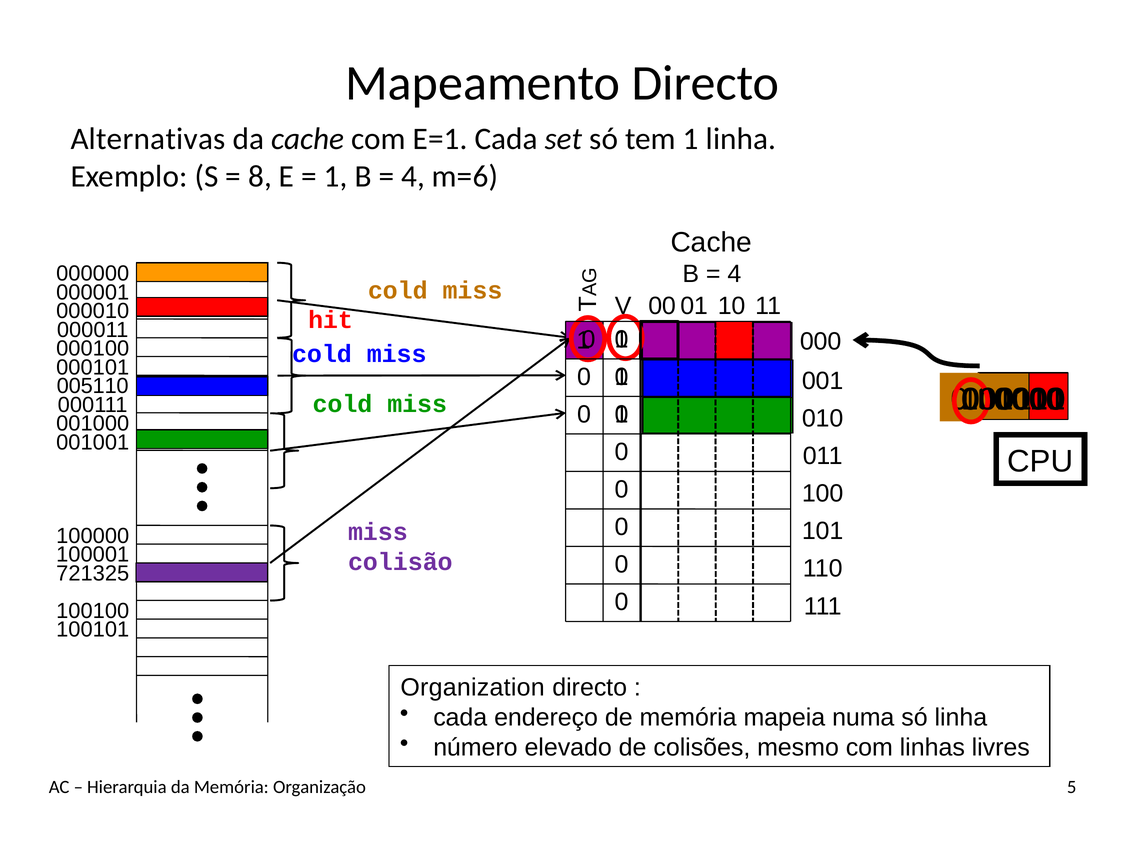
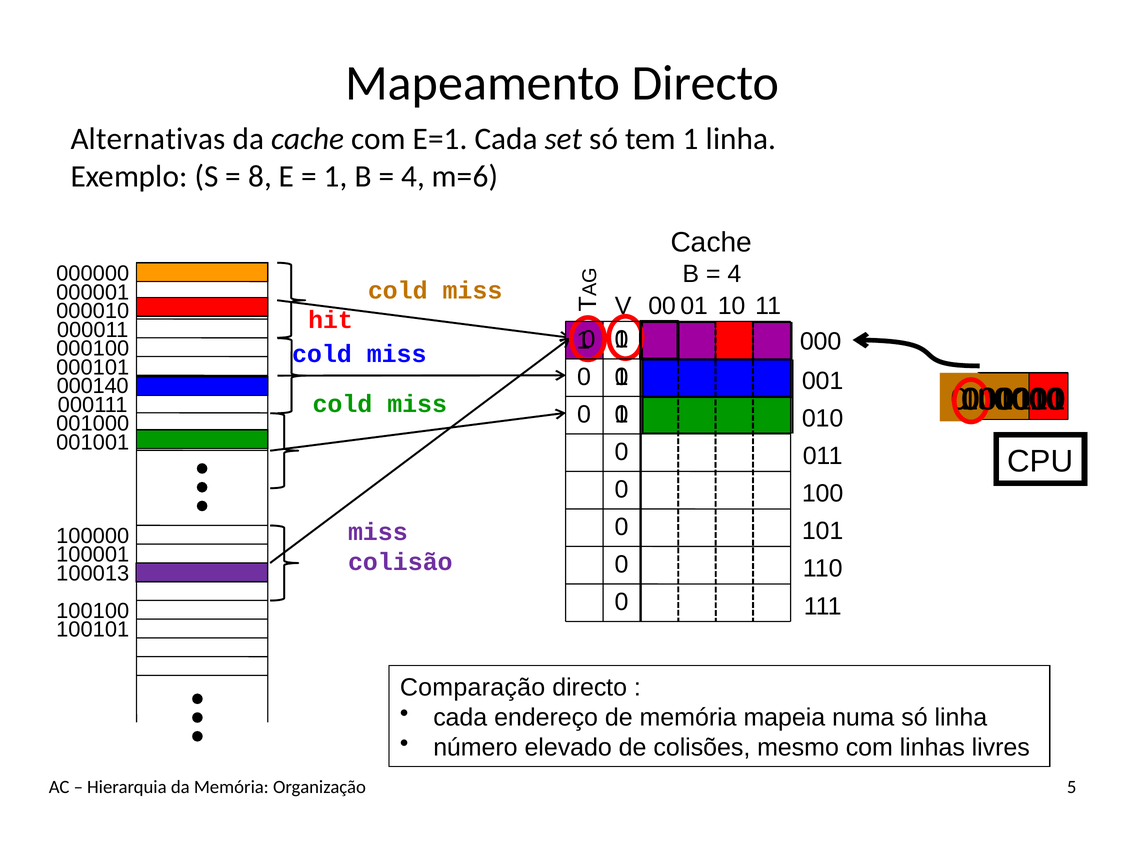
005110: 005110 -> 000140
721325: 721325 -> 100013
Organization: Organization -> Comparação
